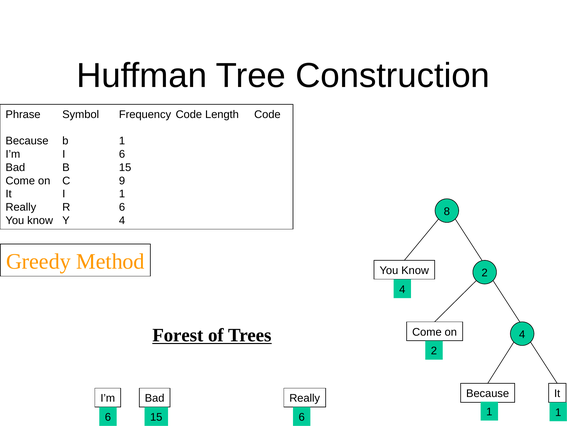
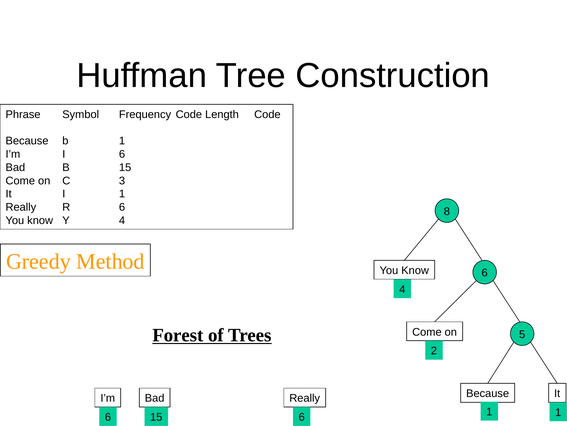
9: 9 -> 3
Method 2: 2 -> 6
Trees 4: 4 -> 5
